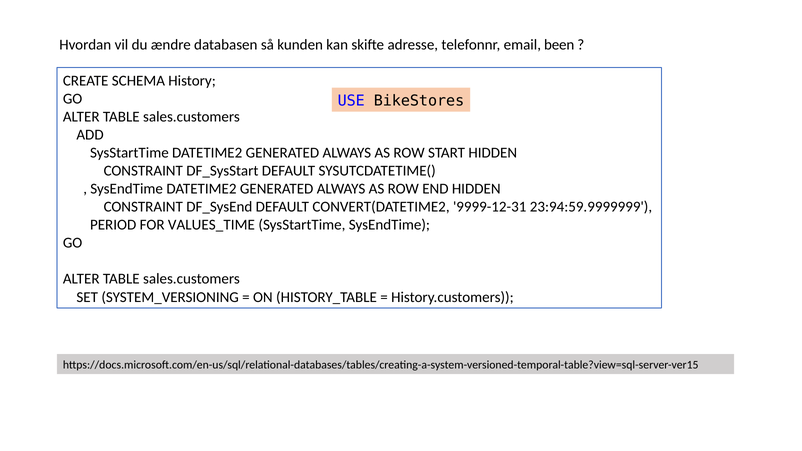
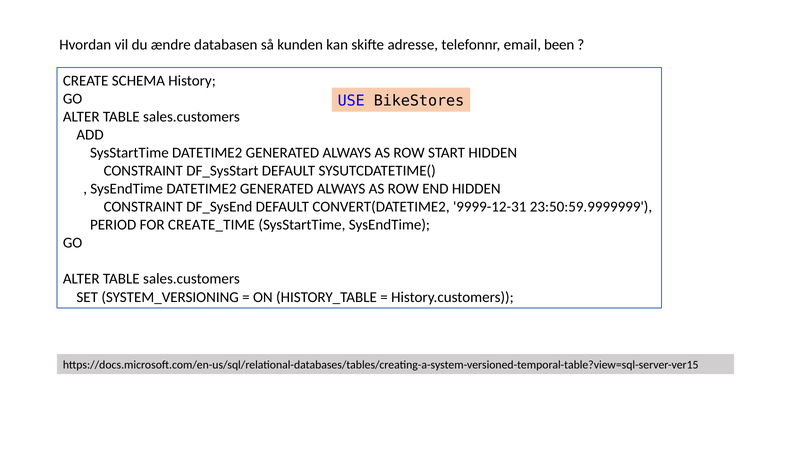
23:94:59.9999999: 23:94:59.9999999 -> 23:50:59.9999999
VALUES_TIME: VALUES_TIME -> CREATE_TIME
